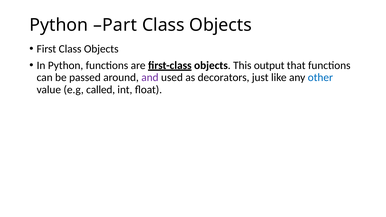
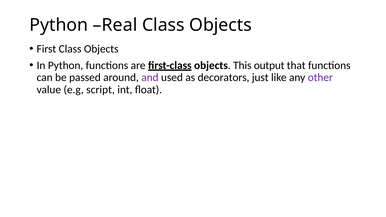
Part: Part -> Real
other colour: blue -> purple
called: called -> script
